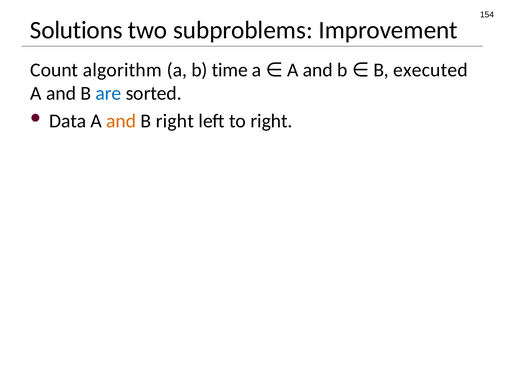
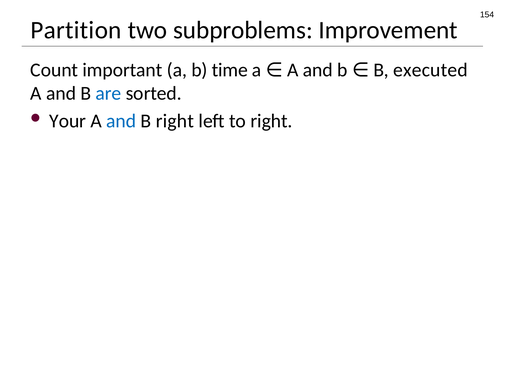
Solutions: Solutions -> Partition
algorithm: algorithm -> important
Data: Data -> Your
and at (121, 121) colour: orange -> blue
